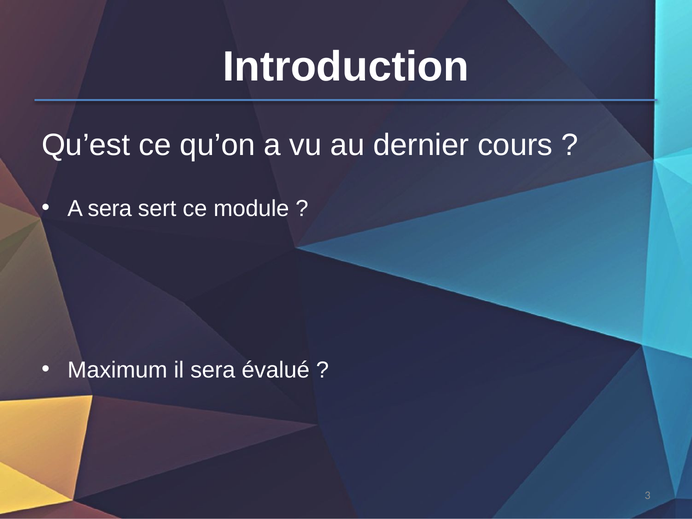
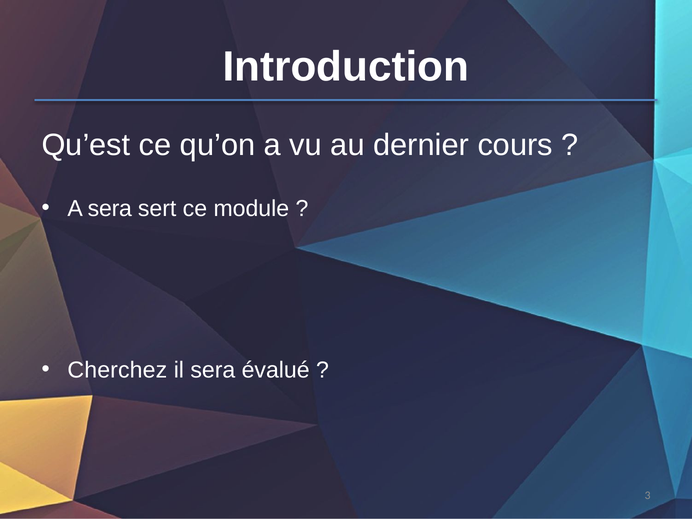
Maximum: Maximum -> Cherchez
